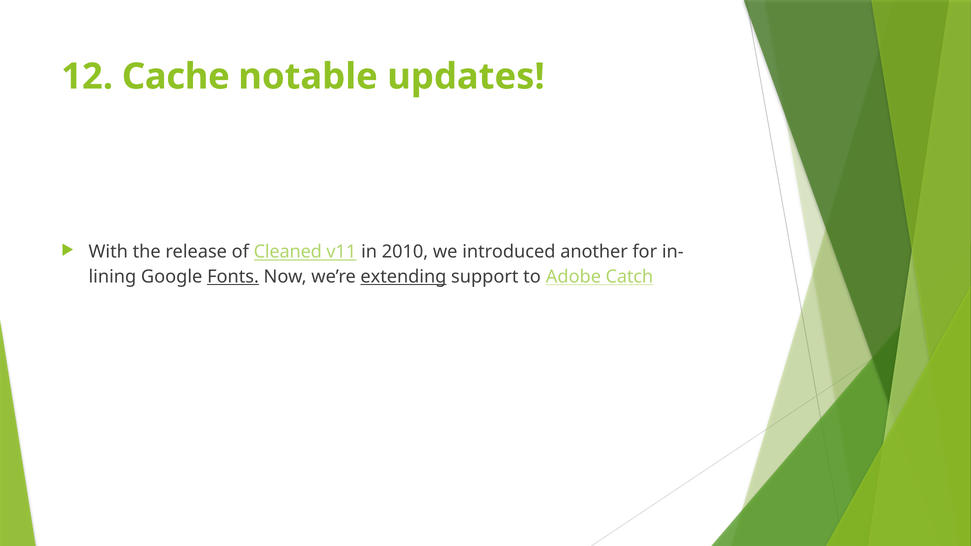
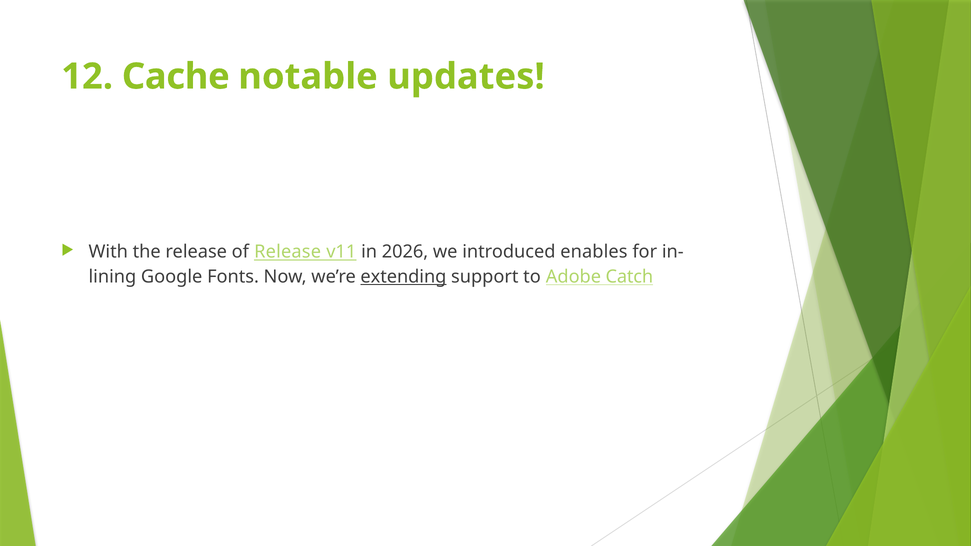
of Cleaned: Cleaned -> Release
2010: 2010 -> 2026
another: another -> enables
Fonts underline: present -> none
